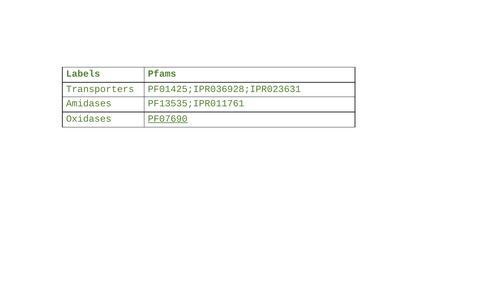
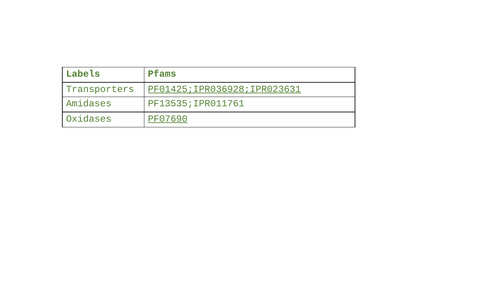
PF01425;IPR036928;IPR023631 underline: none -> present
